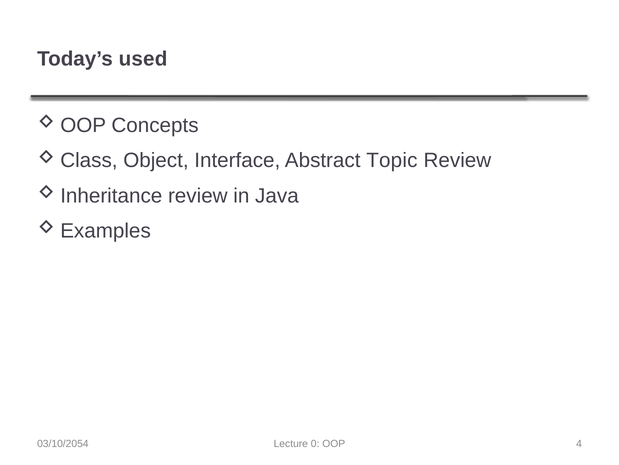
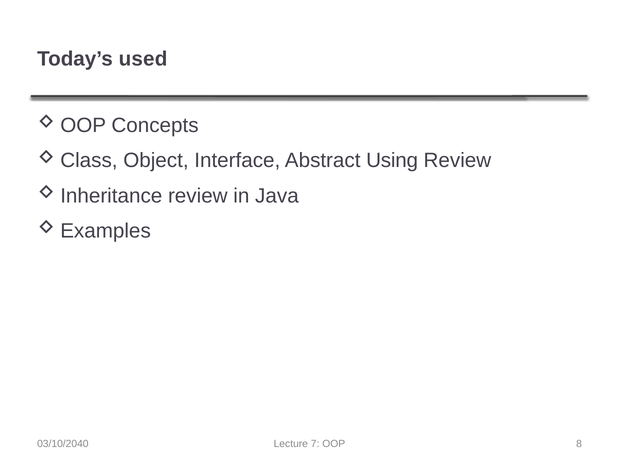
Topic: Topic -> Using
03/10/2054: 03/10/2054 -> 03/10/2040
0: 0 -> 7
4: 4 -> 8
